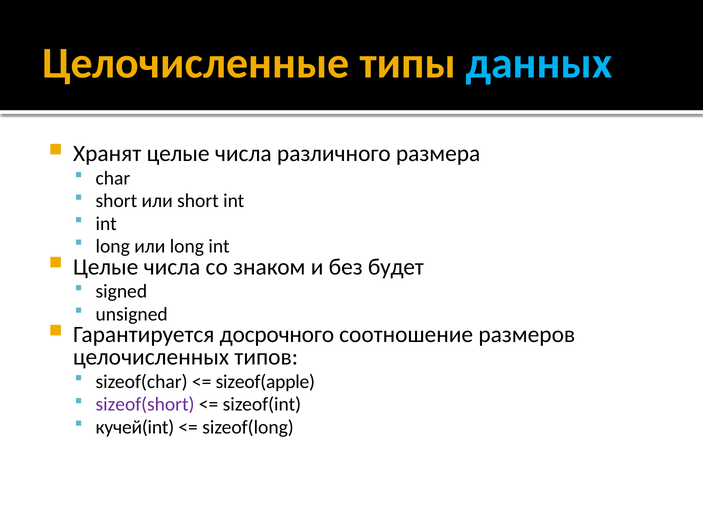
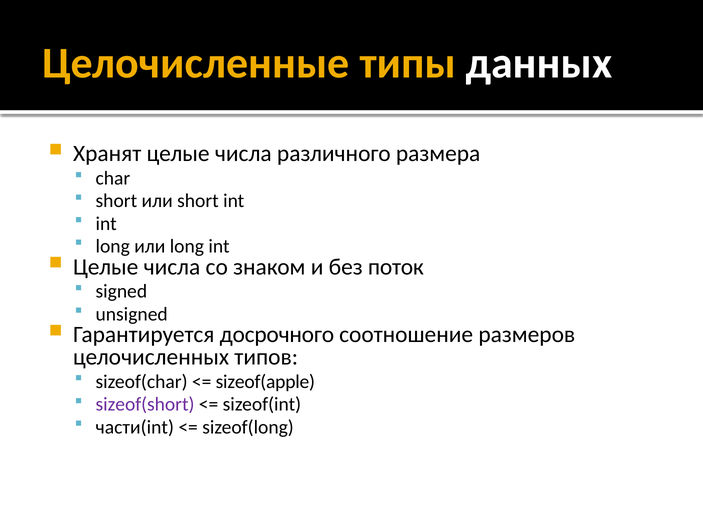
данных colour: light blue -> white
будет: будет -> поток
кучей(int: кучей(int -> части(int
